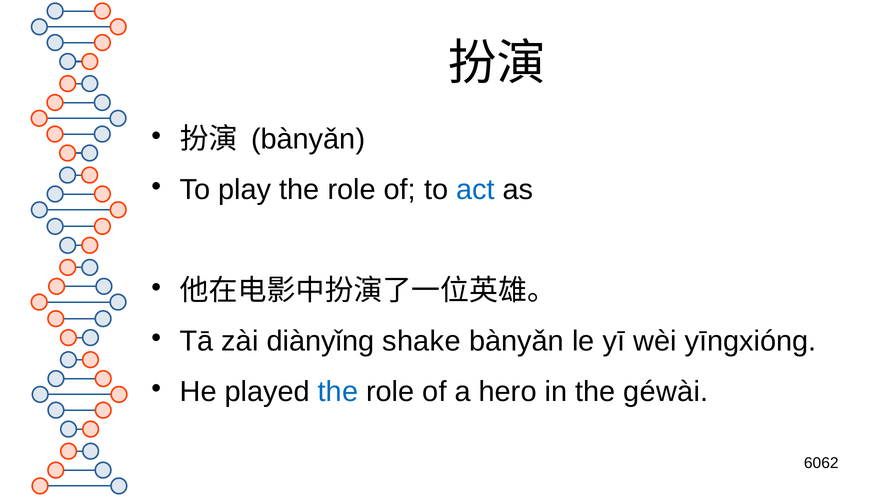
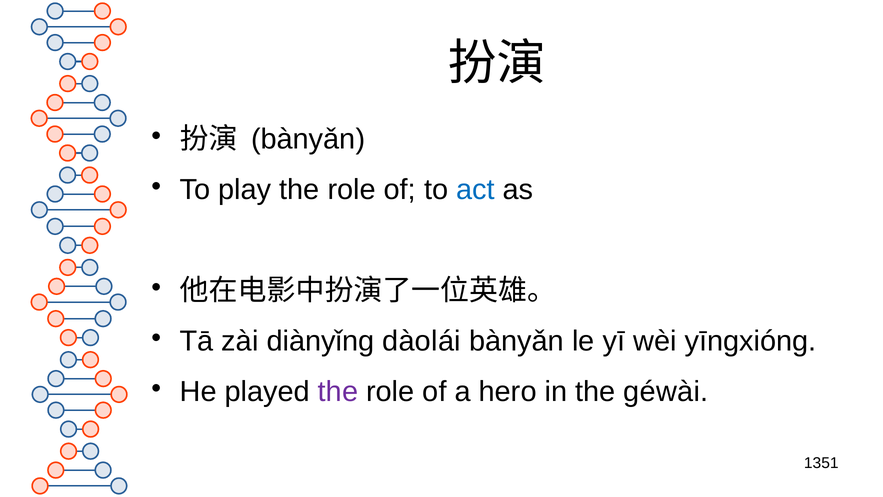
shake: shake -> dàolái
the at (338, 391) colour: blue -> purple
6062: 6062 -> 1351
